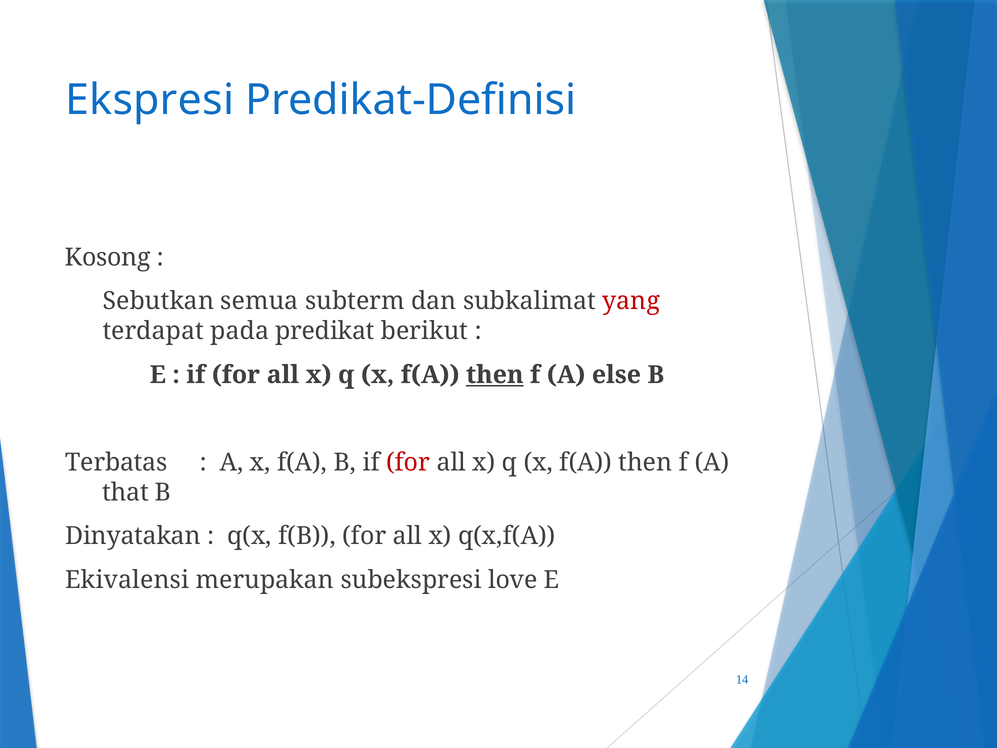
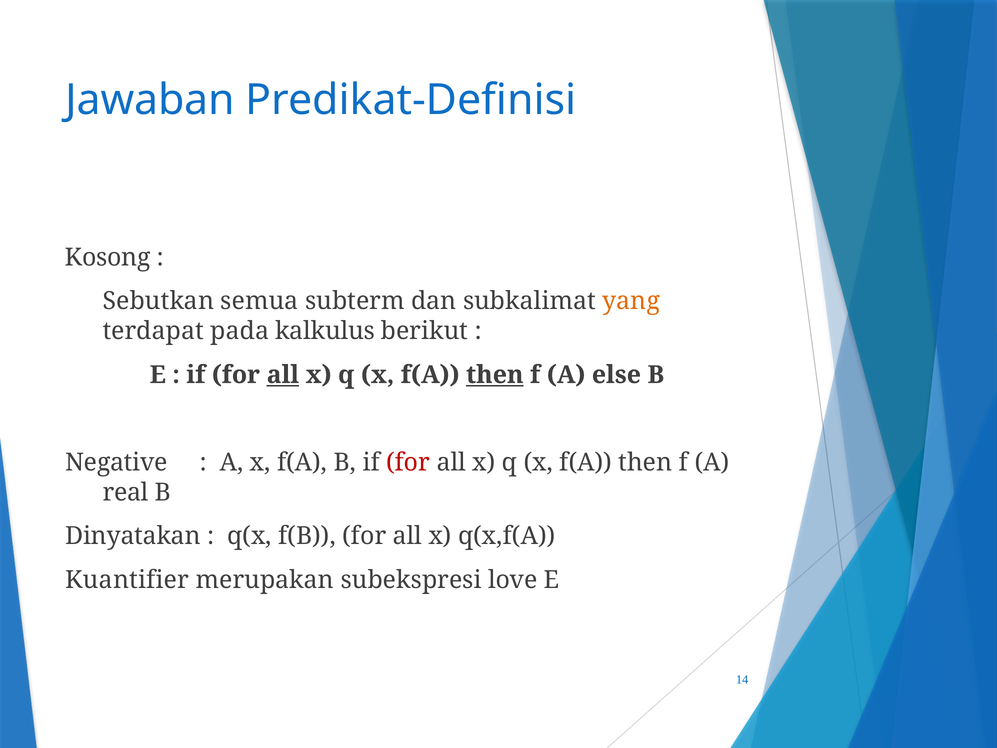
Ekspresi: Ekspresi -> Jawaban
yang colour: red -> orange
predikat: predikat -> kalkulus
all at (283, 375) underline: none -> present
Terbatas: Terbatas -> Negative
that: that -> real
Ekivalensi: Ekivalensi -> Kuantifier
